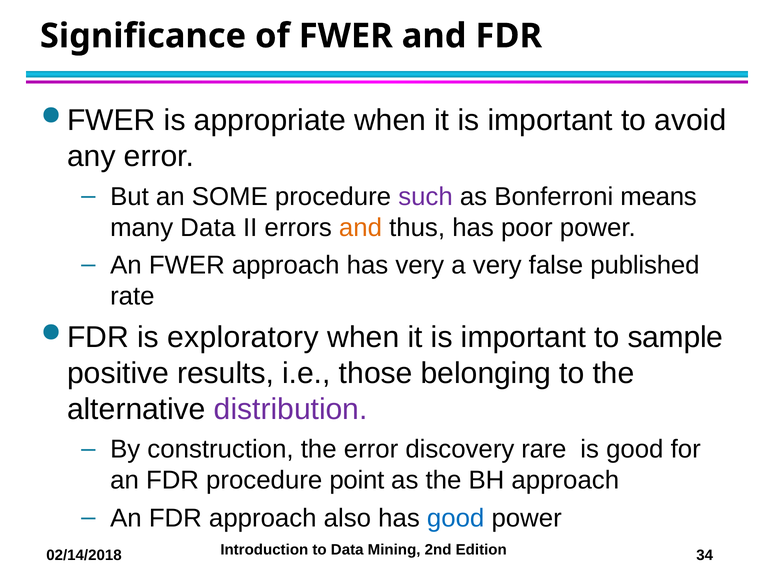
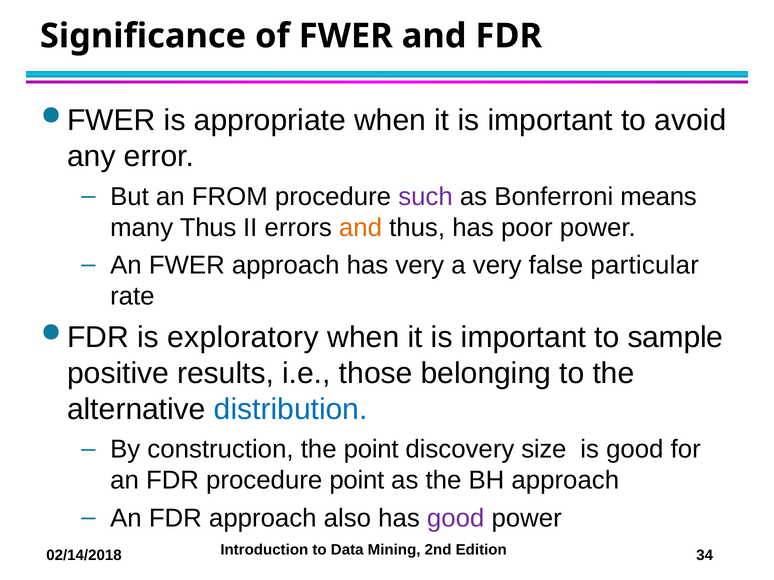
SOME: SOME -> FROM
many Data: Data -> Thus
published: published -> particular
distribution colour: purple -> blue
the error: error -> point
rare: rare -> size
good at (456, 519) colour: blue -> purple
